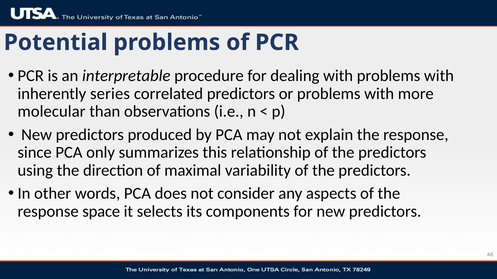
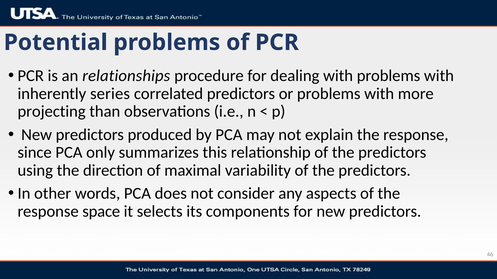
interpretable: interpretable -> relationships
molecular: molecular -> projecting
